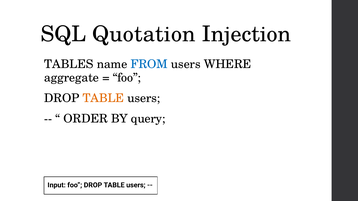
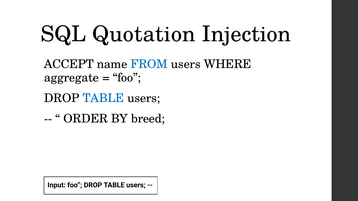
TABLES: TABLES -> ACCEPT
TABLE at (103, 98) colour: orange -> blue
query: query -> breed
